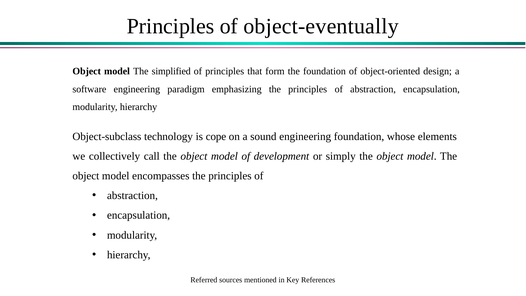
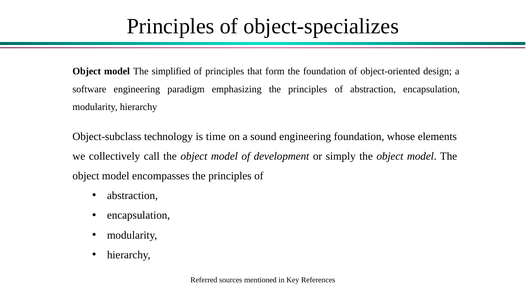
object-eventually: object-eventually -> object-specializes
cope: cope -> time
